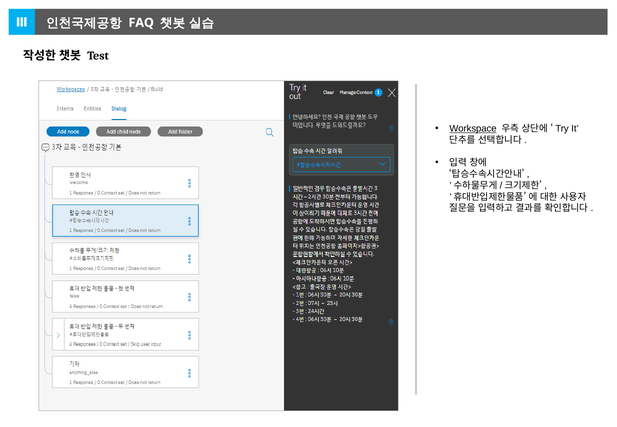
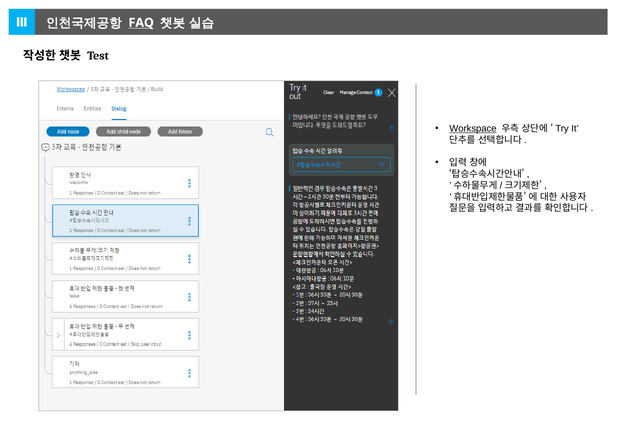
FAQ underline: none -> present
